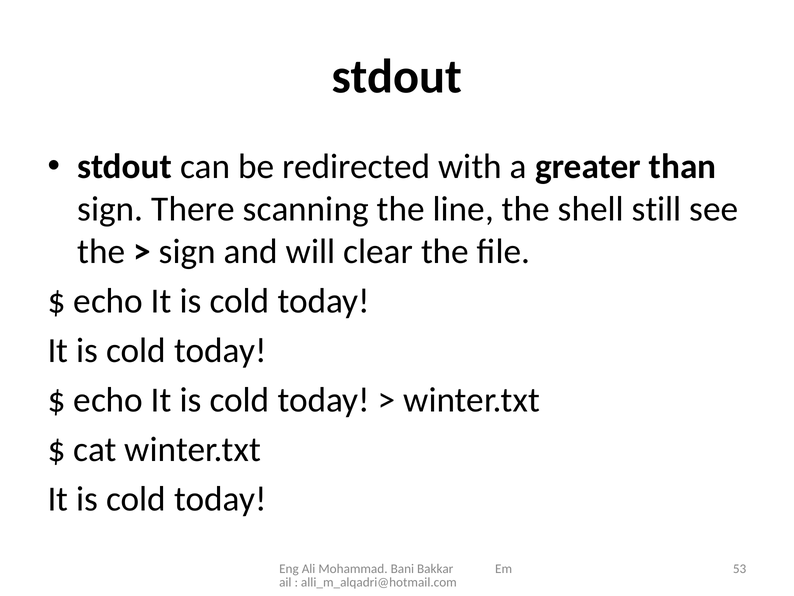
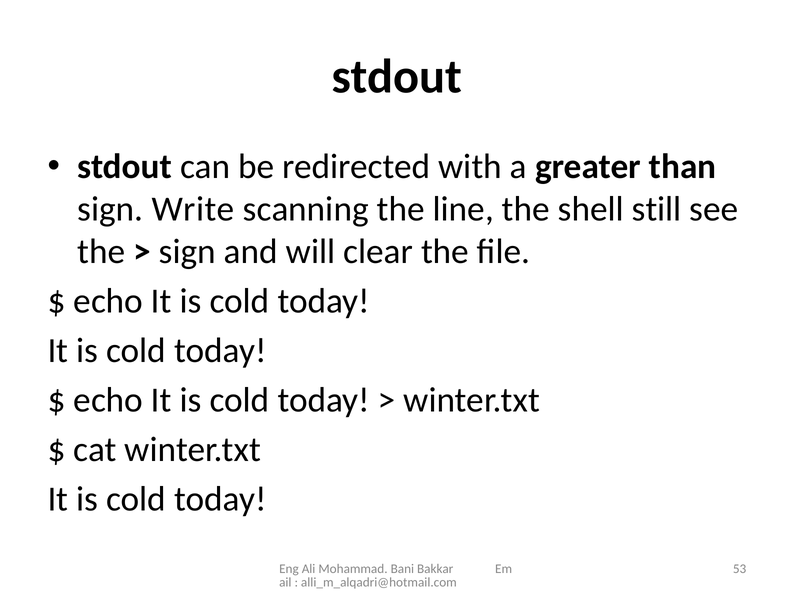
There: There -> Write
